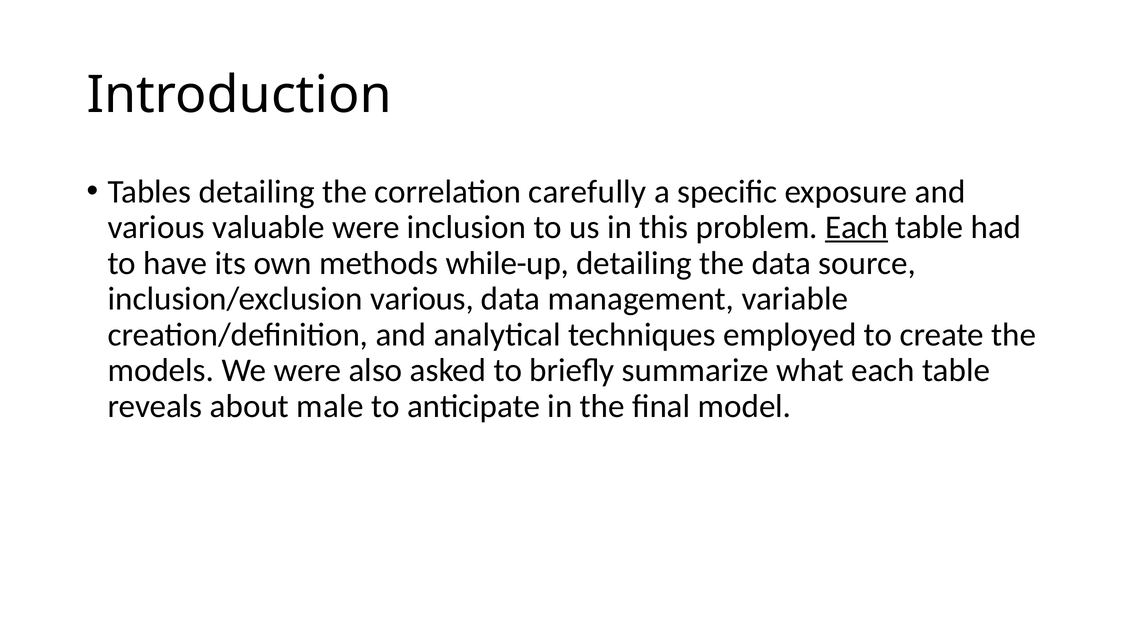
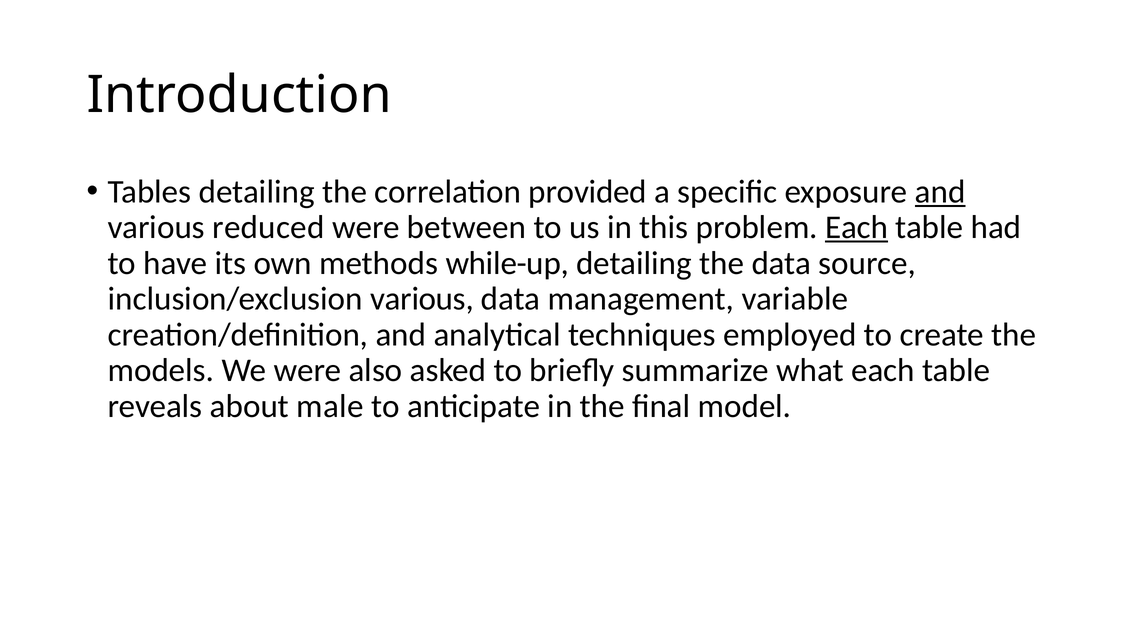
carefully: carefully -> provided
and at (940, 192) underline: none -> present
valuable: valuable -> reduced
inclusion: inclusion -> between
